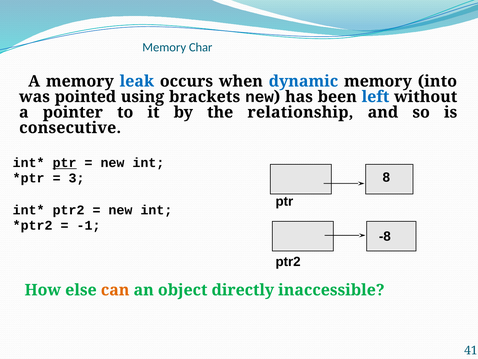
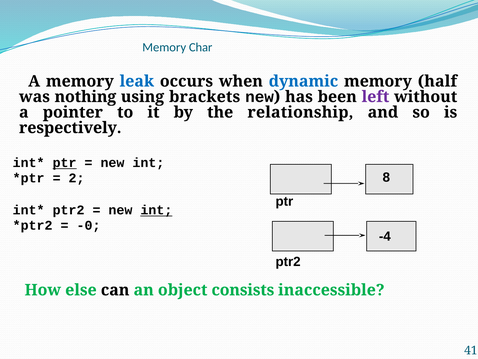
into: into -> half
pointed: pointed -> nothing
left colour: blue -> purple
consecutive: consecutive -> respectively
3: 3 -> 2
int at (156, 210) underline: none -> present
-1: -1 -> -0
-8: -8 -> -4
can colour: orange -> black
directly: directly -> consists
